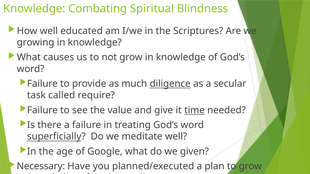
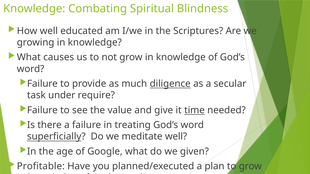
called: called -> under
Necessary: Necessary -> Profitable
